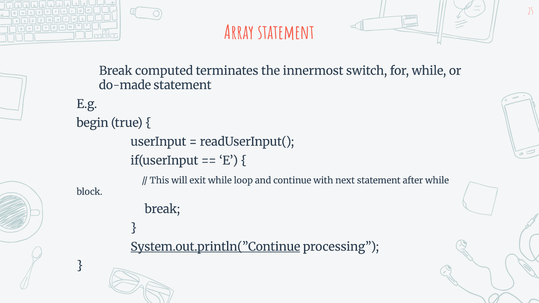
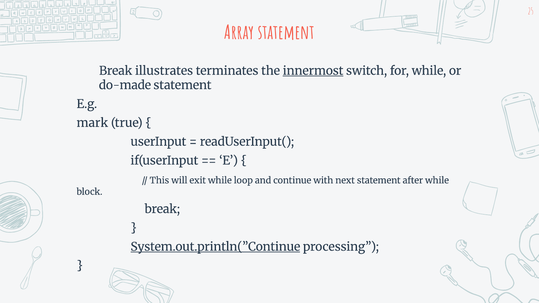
computed: computed -> illustrates
innermost underline: none -> present
begin: begin -> mark
